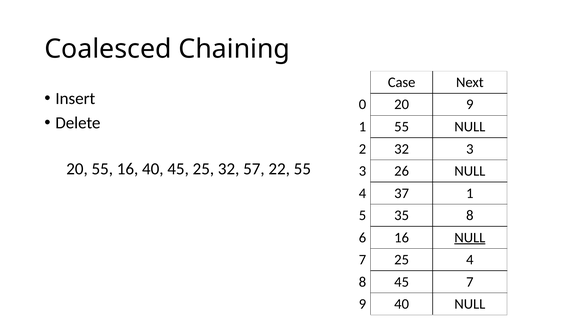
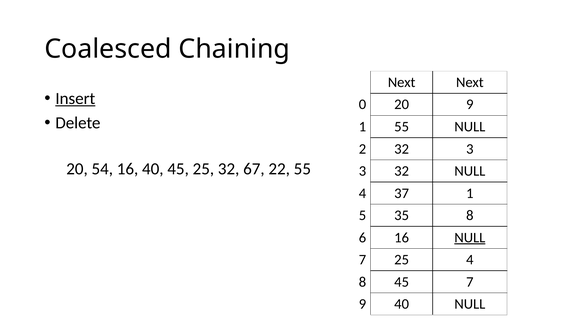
Case at (402, 82): Case -> Next
Insert underline: none -> present
20 55: 55 -> 54
57: 57 -> 67
3 26: 26 -> 32
